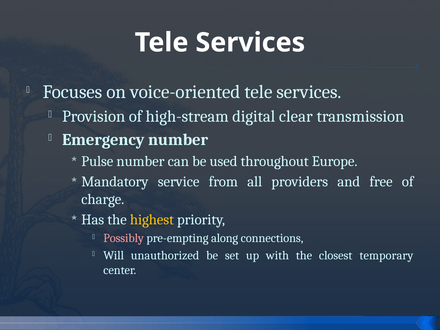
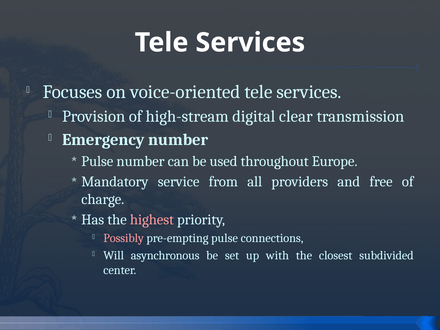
highest colour: yellow -> pink
pre-empting along: along -> pulse
unauthorized: unauthorized -> asynchronous
temporary: temporary -> subdivided
